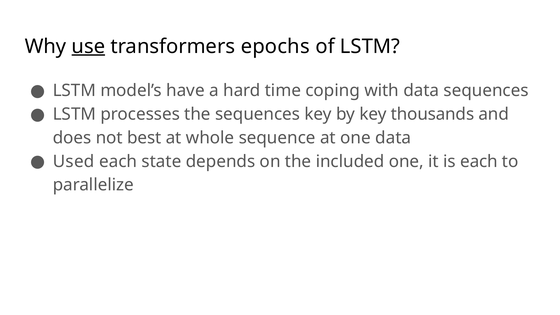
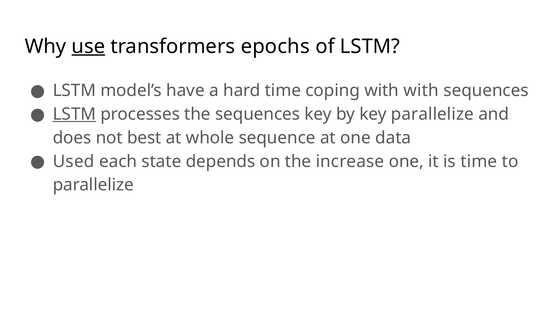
with data: data -> with
LSTM at (74, 114) underline: none -> present
key thousands: thousands -> parallelize
included: included -> increase
is each: each -> time
